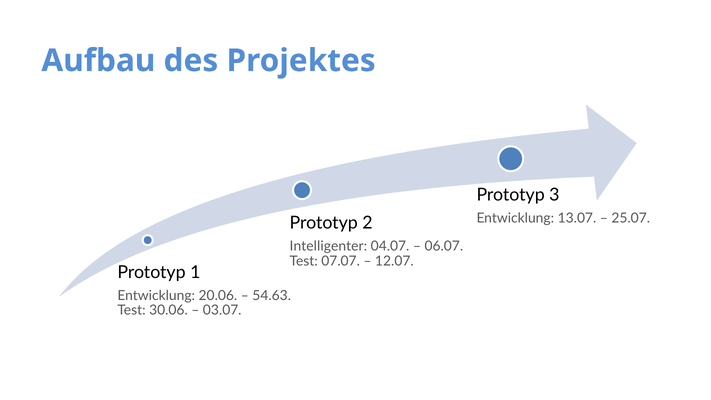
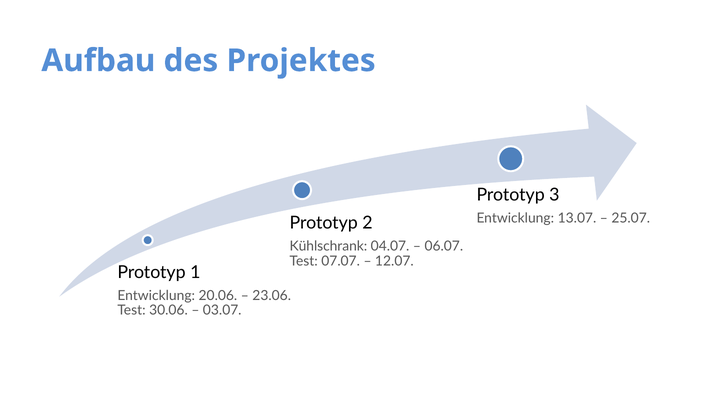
Intelligenter: Intelligenter -> Kühlschrank
54.63: 54.63 -> 23.06
